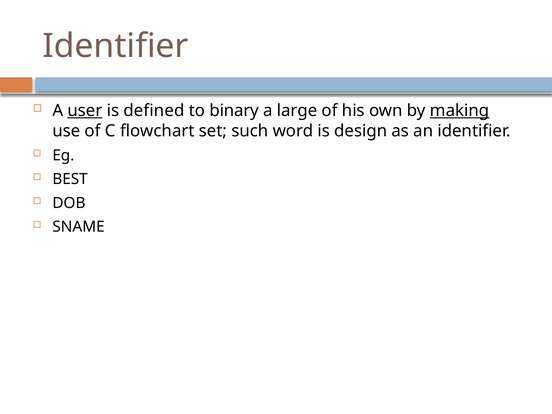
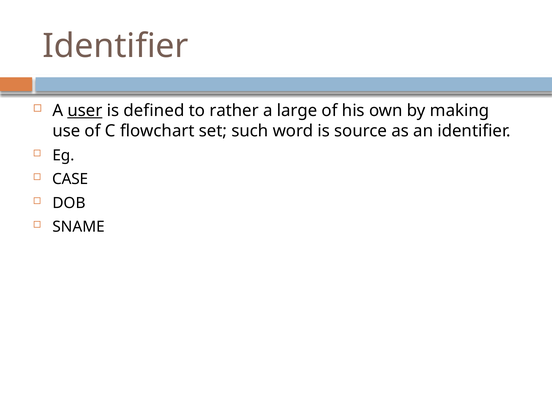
binary: binary -> rather
making underline: present -> none
design: design -> source
BEST: BEST -> CASE
